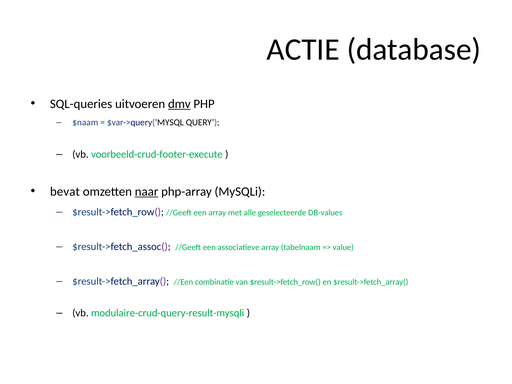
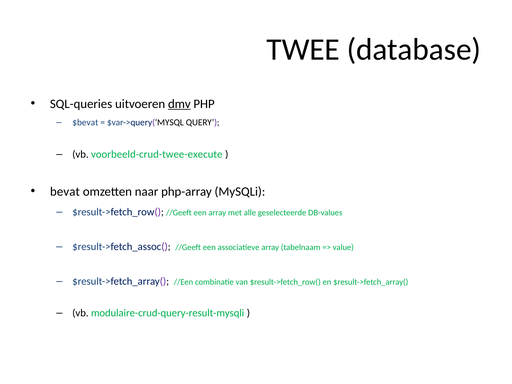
ACTIE: ACTIE -> TWEE
$naam: $naam -> $bevat
voorbeeld-crud-footer-execute: voorbeeld-crud-footer-execute -> voorbeeld-crud-twee-execute
naar underline: present -> none
